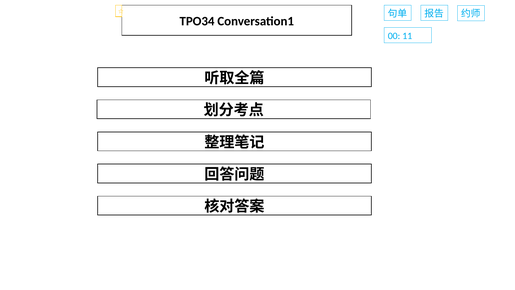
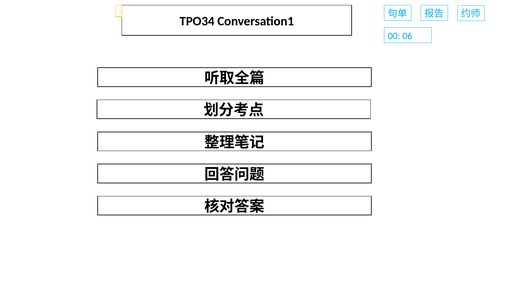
11: 11 -> 06
